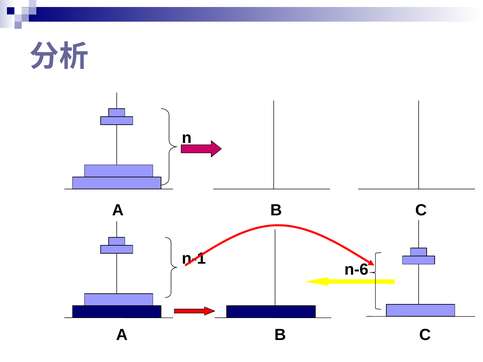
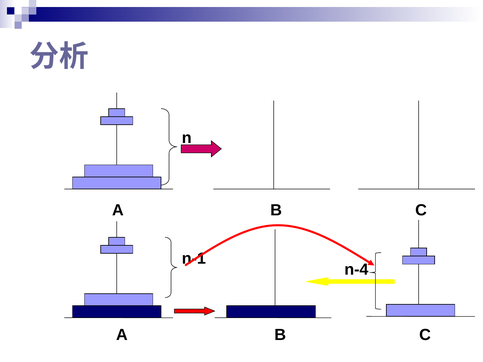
n-6: n-6 -> n-4
